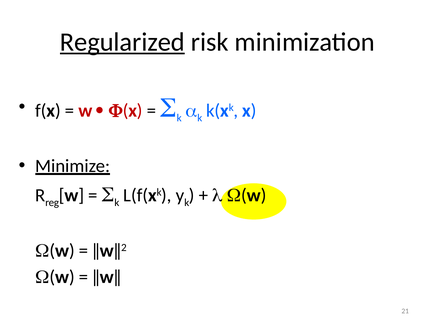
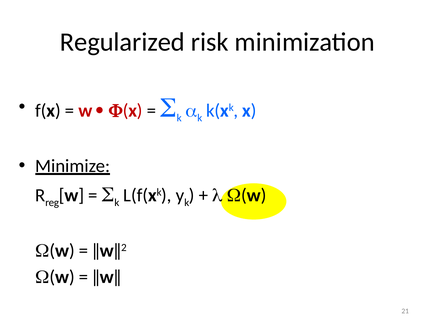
Regularized underline: present -> none
